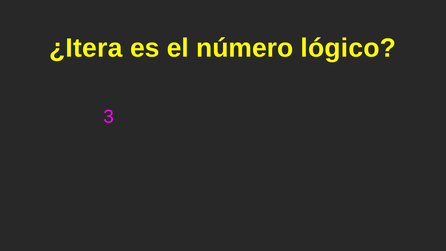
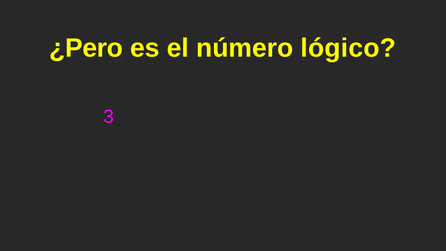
¿Itera: ¿Itera -> ¿Pero
